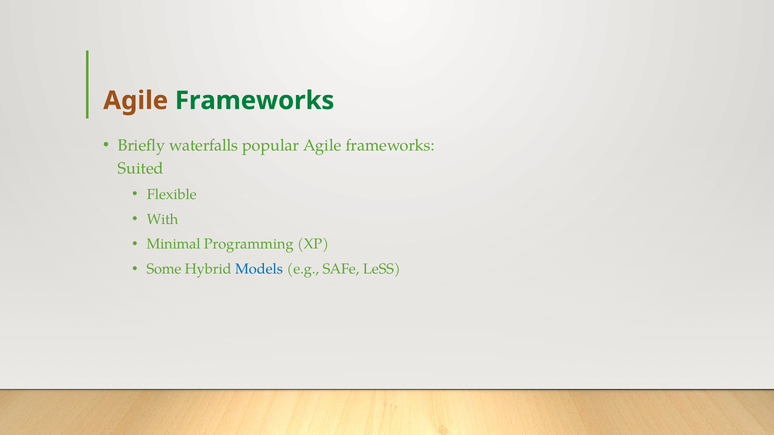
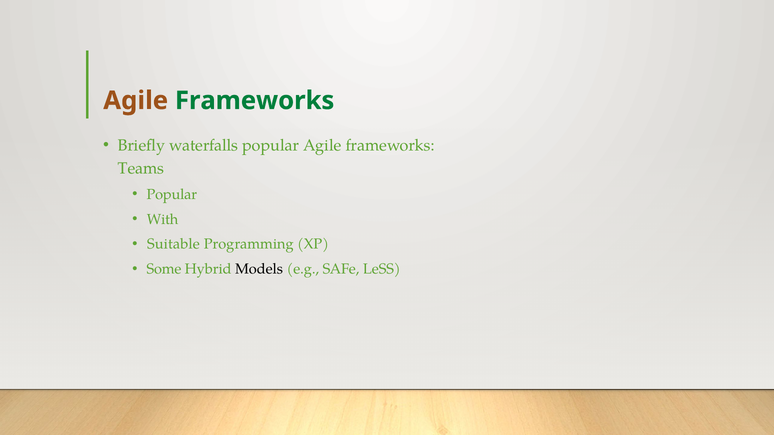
Suited: Suited -> Teams
Flexible at (172, 195): Flexible -> Popular
Minimal: Minimal -> Suitable
Models colour: blue -> black
